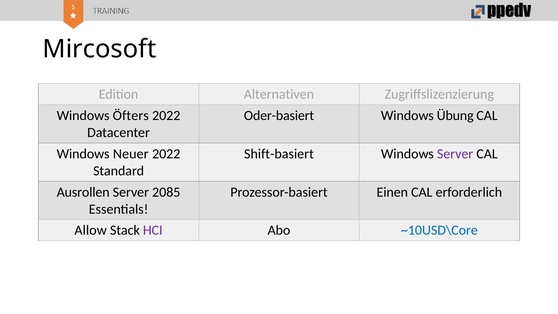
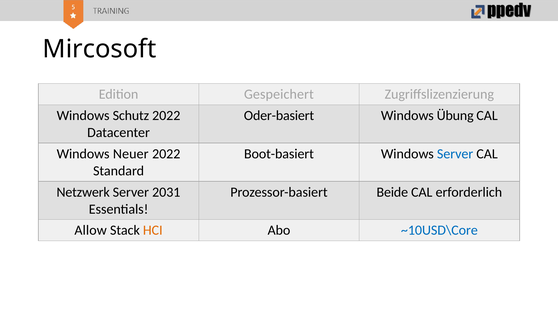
Alternativen: Alternativen -> Gespeichert
Öfters: Öfters -> Schutz
Shift-basiert: Shift-basiert -> Boot-basiert
Server at (455, 154) colour: purple -> blue
Ausrollen: Ausrollen -> Netzwerk
2085: 2085 -> 2031
Einen: Einen -> Beide
HCI colour: purple -> orange
